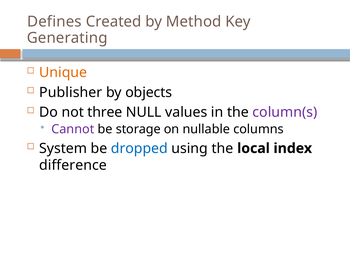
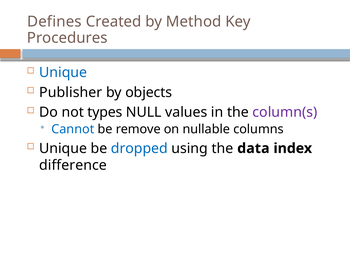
Generating: Generating -> Procedures
Unique at (63, 72) colour: orange -> blue
three: three -> types
Cannot colour: purple -> blue
storage: storage -> remove
System at (63, 148): System -> Unique
local: local -> data
